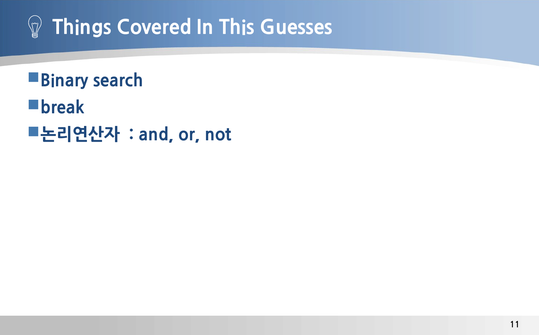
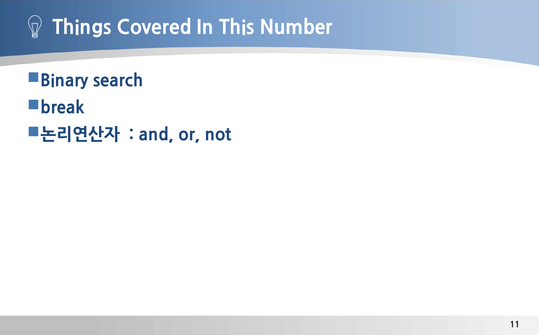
Guesses: Guesses -> Number
